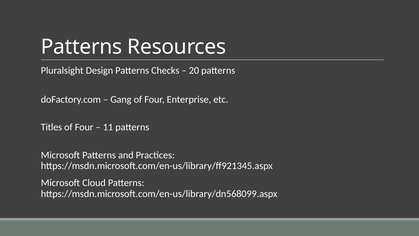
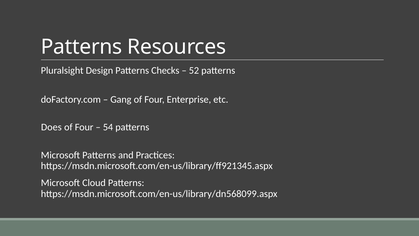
20: 20 -> 52
Titles: Titles -> Does
11: 11 -> 54
